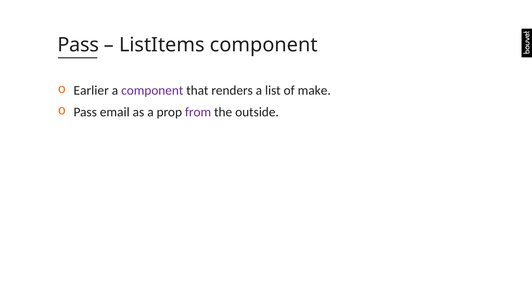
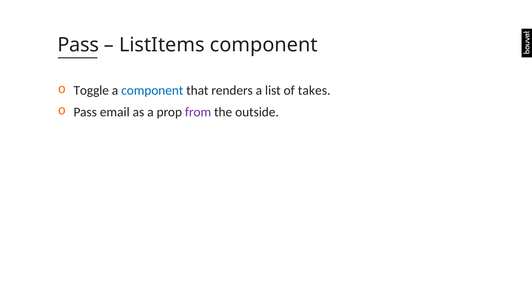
Earlier: Earlier -> Toggle
component at (152, 91) colour: purple -> blue
make: make -> takes
